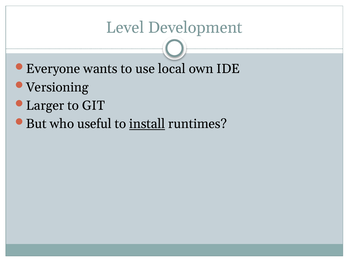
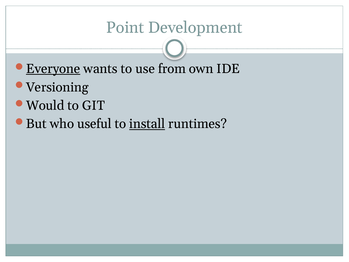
Level: Level -> Point
Everyone underline: none -> present
local: local -> from
Larger: Larger -> Would
